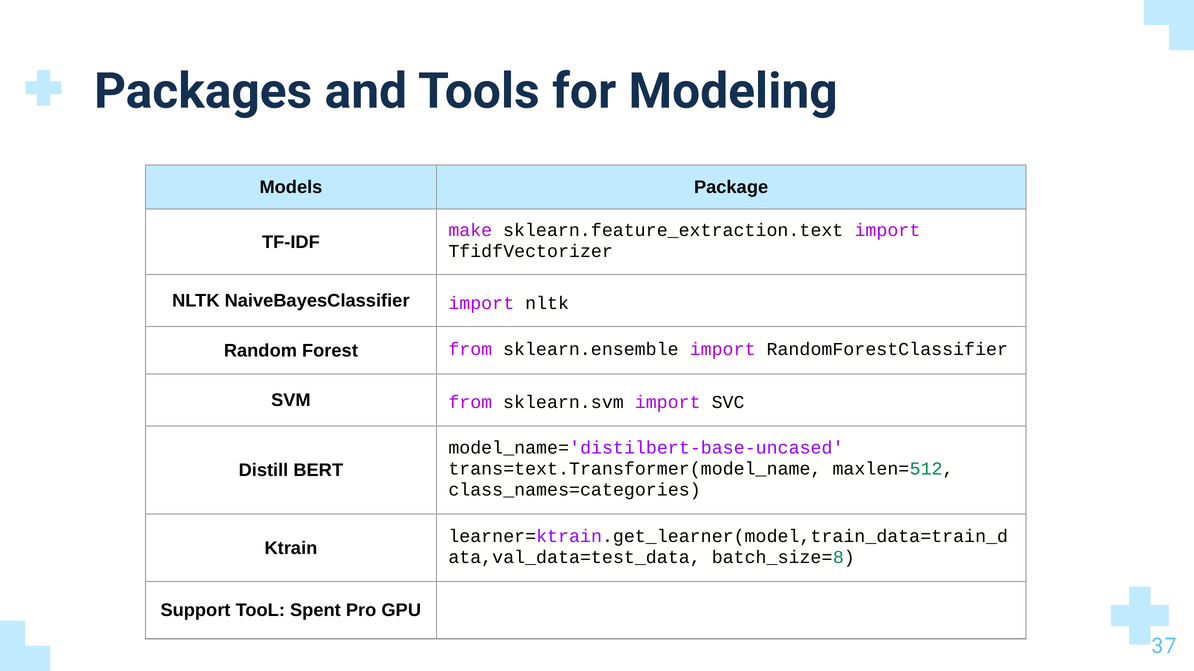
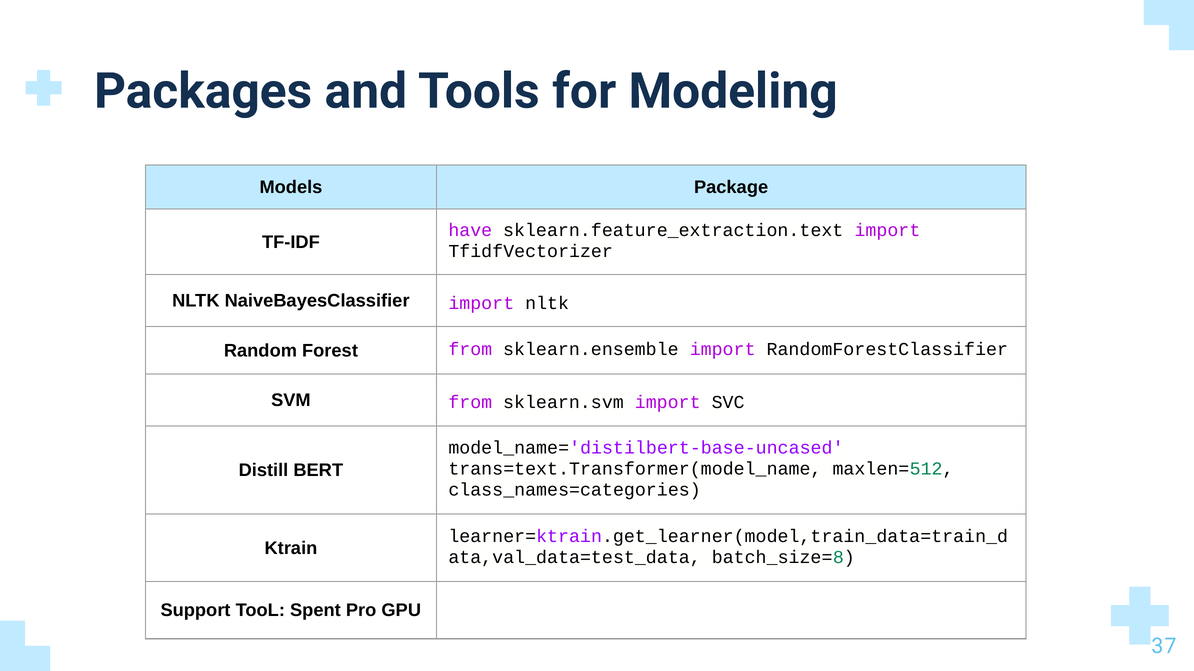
make: make -> have
